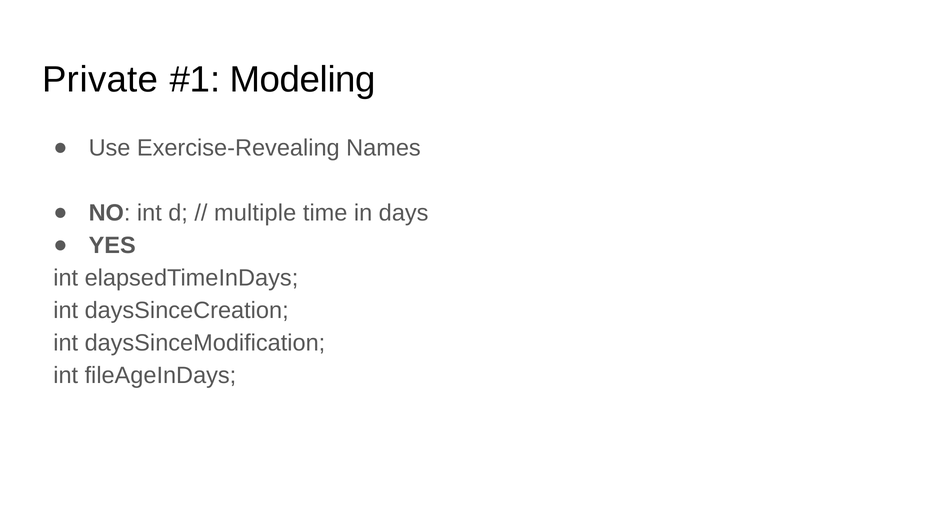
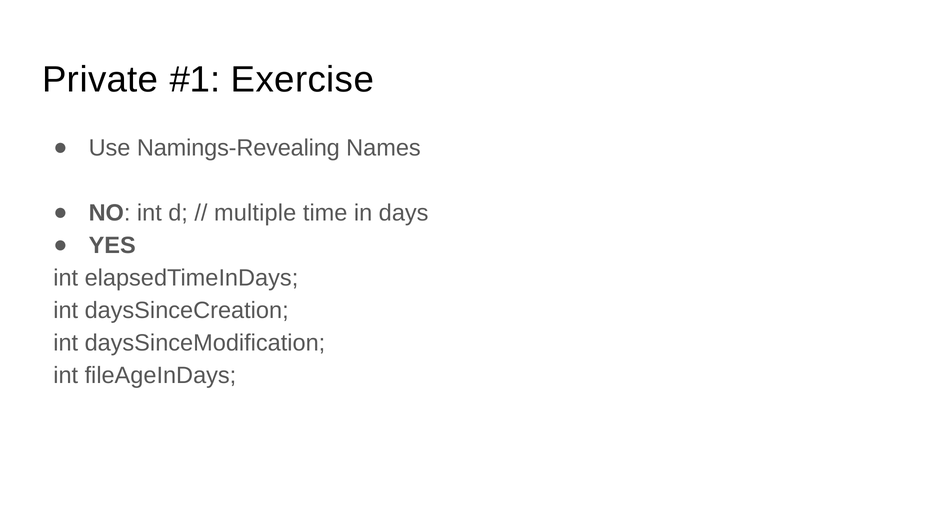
Modeling: Modeling -> Exercise
Exercise-Revealing: Exercise-Revealing -> Namings-Revealing
